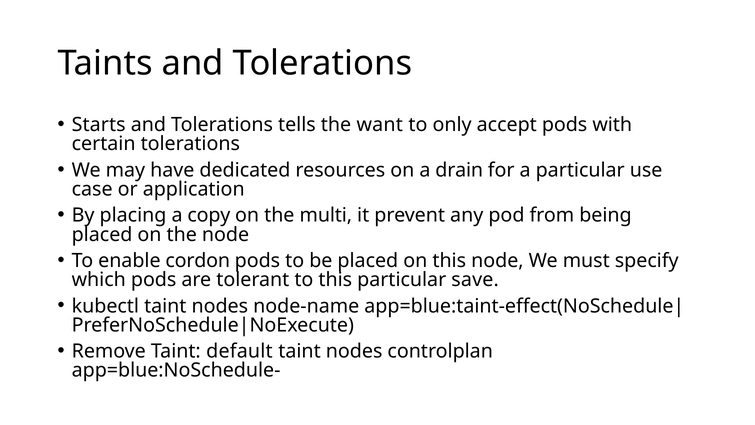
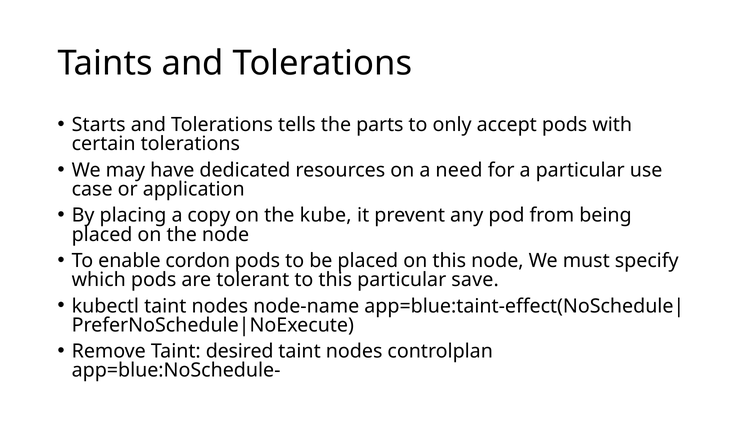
want: want -> parts
drain: drain -> need
multi: multi -> kube
default: default -> desired
